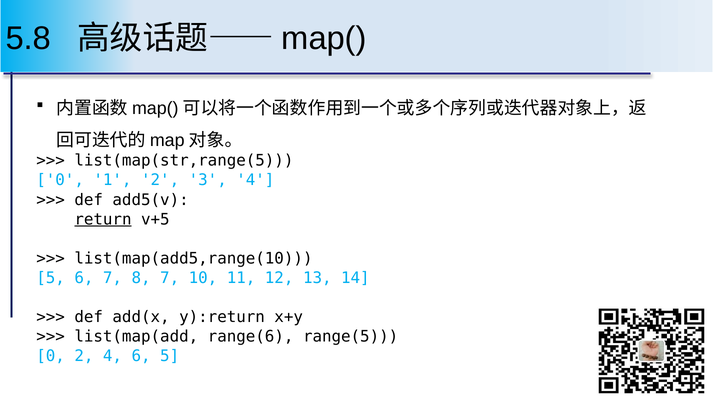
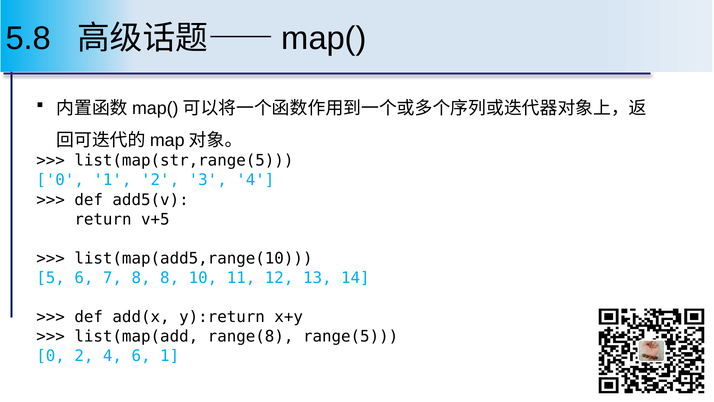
return underline: present -> none
8 7: 7 -> 8
range(6: range(6 -> range(8
6 5: 5 -> 1
